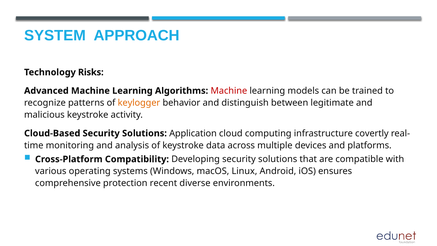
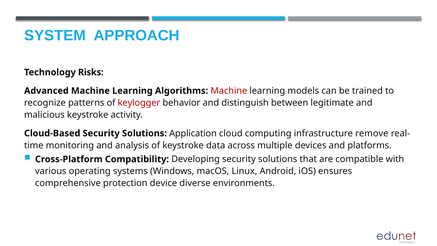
keylogger colour: orange -> red
covertly: covertly -> remove
recent: recent -> device
